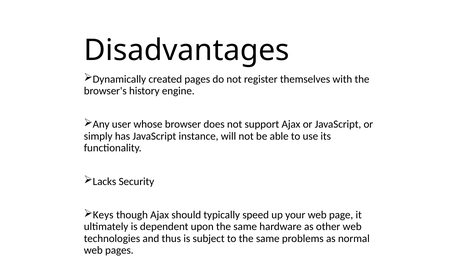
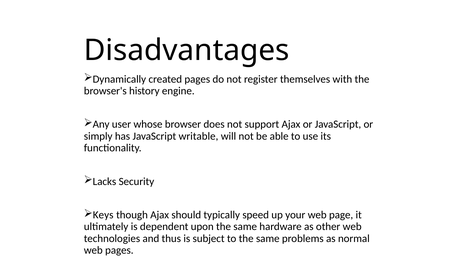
instance: instance -> writable
